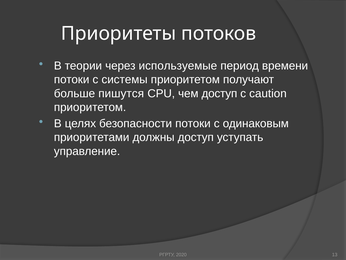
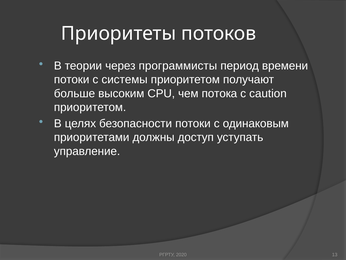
используемые: используемые -> программисты
пишутся: пишутся -> высоким
чем доступ: доступ -> потока
